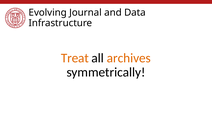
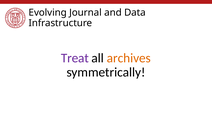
Treat colour: orange -> purple
